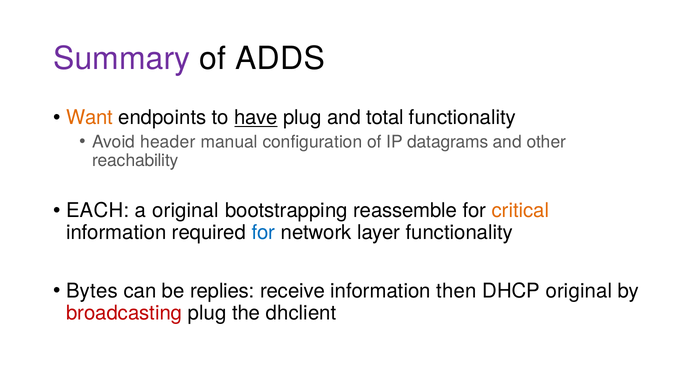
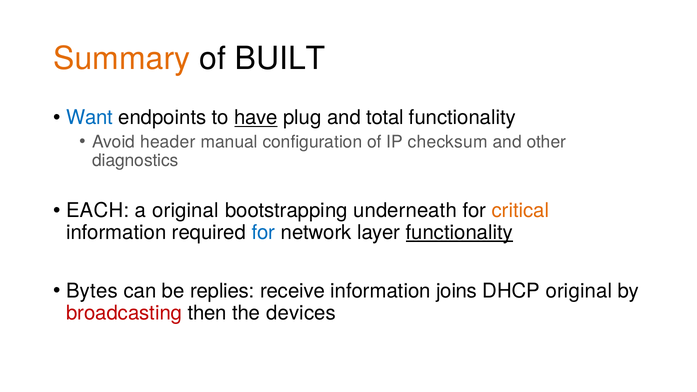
Summary colour: purple -> orange
ADDS: ADDS -> BUILT
Want colour: orange -> blue
datagrams: datagrams -> checksum
reachability: reachability -> diagnostics
reassemble: reassemble -> underneath
functionality at (459, 233) underline: none -> present
then: then -> joins
broadcasting plug: plug -> then
dhclient: dhclient -> devices
